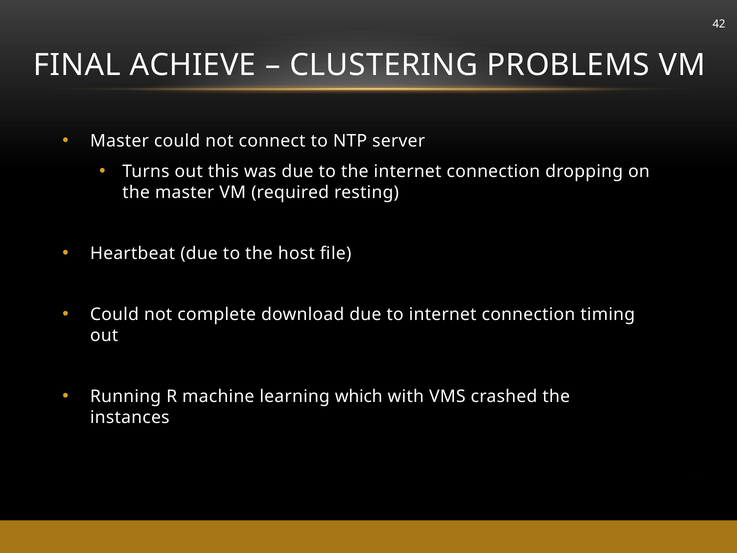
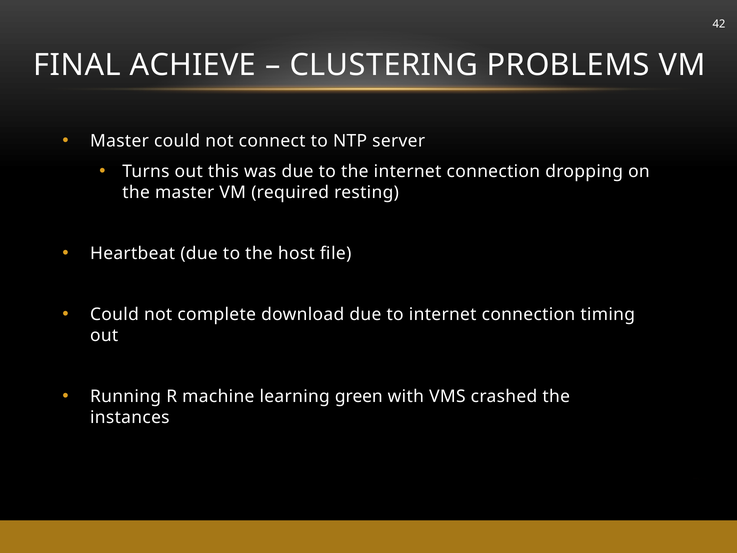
which: which -> green
